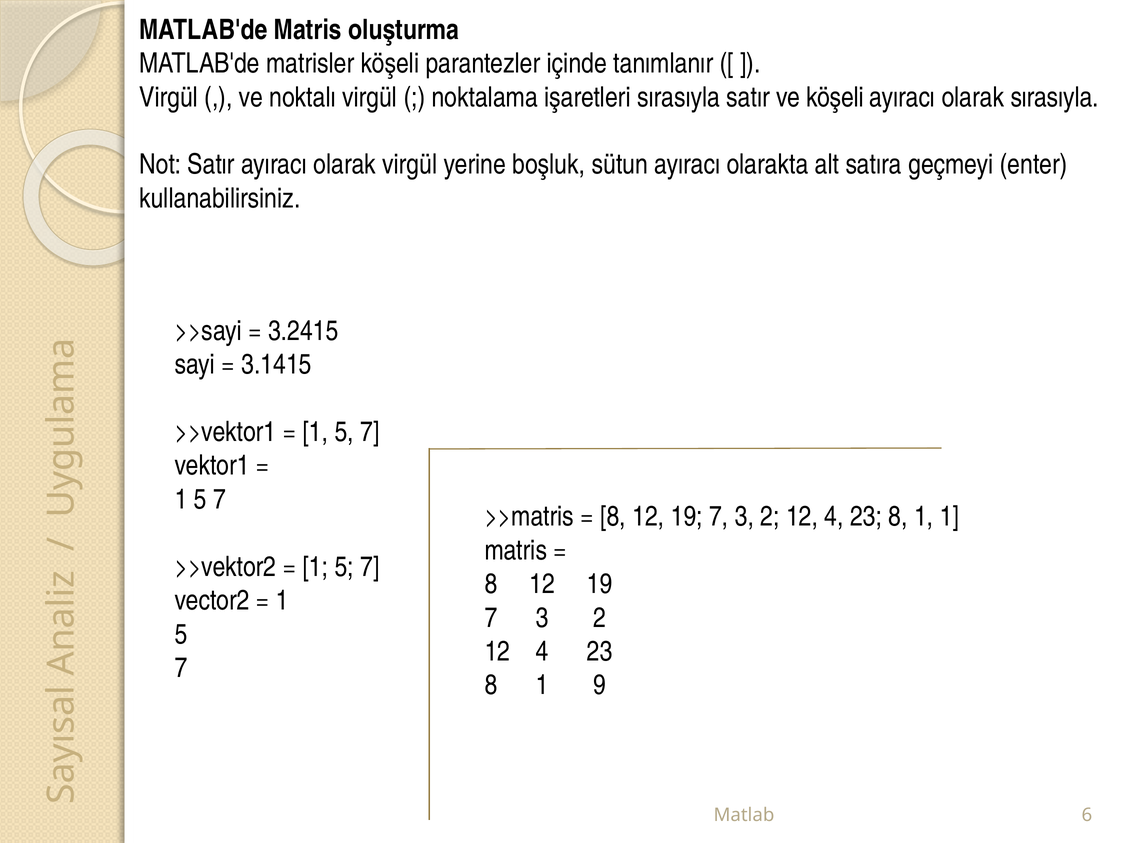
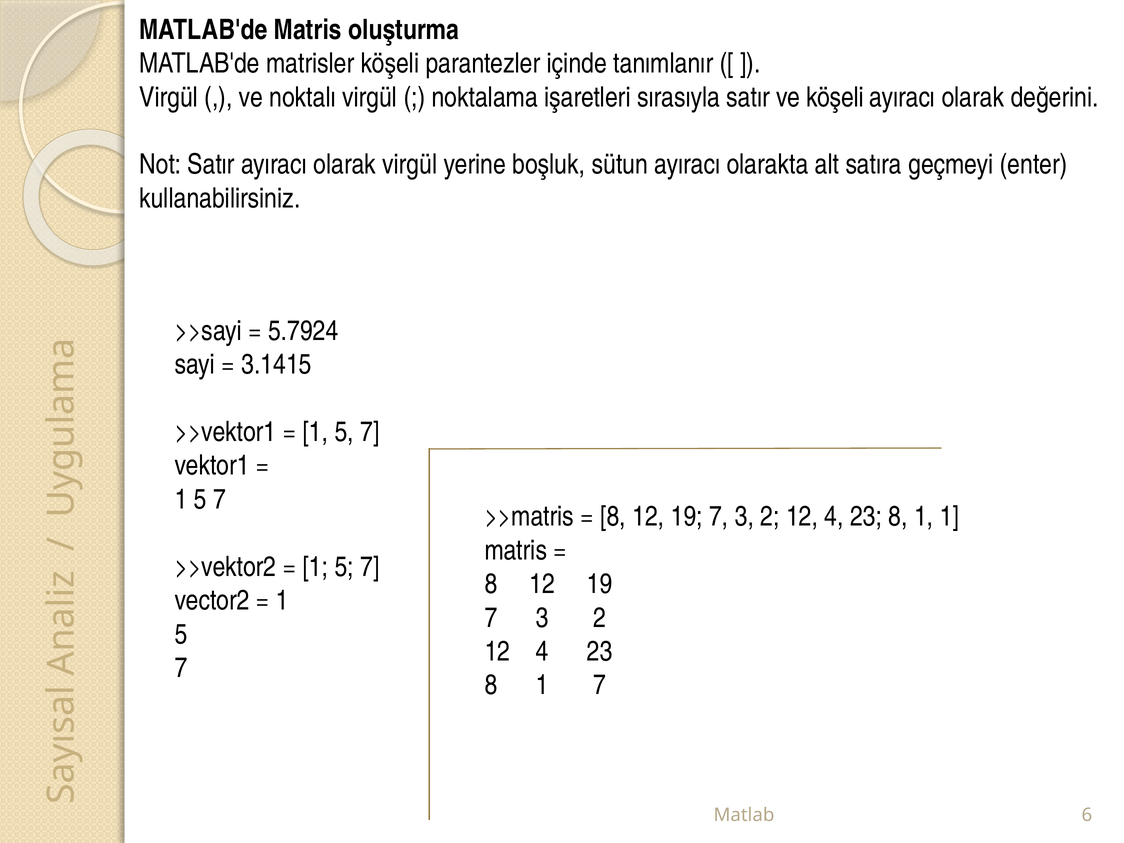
olarak sırasıyla: sırasıyla -> değerini
3.2415: 3.2415 -> 5.7924
1 9: 9 -> 7
